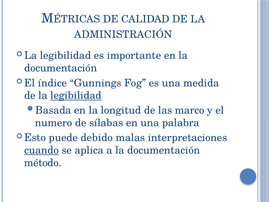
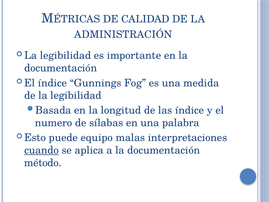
legibilidad at (76, 95) underline: present -> none
las marco: marco -> índice
debido: debido -> equipo
